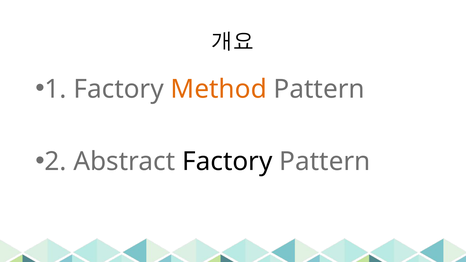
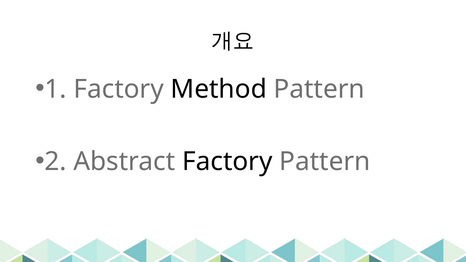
Method colour: orange -> black
